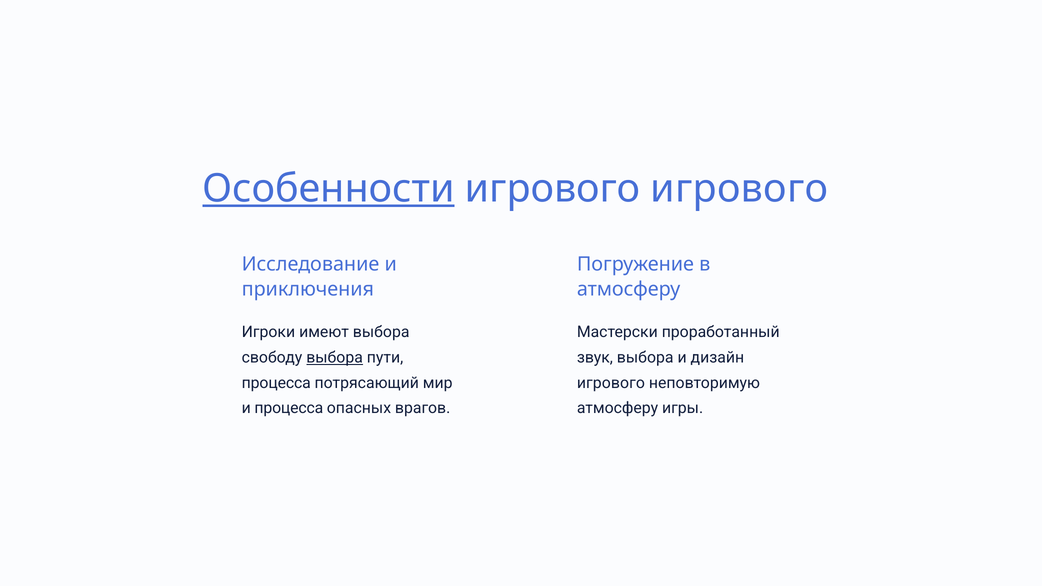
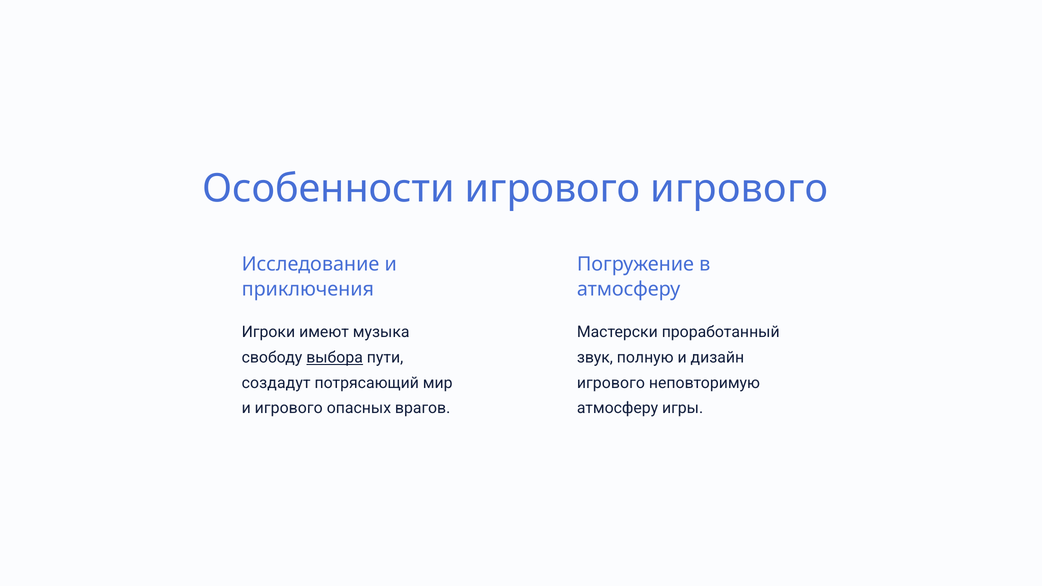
Особенности underline: present -> none
имеют выбора: выбора -> музыка
звук выбора: выбора -> полную
процесса at (276, 383): процесса -> создадут
и процесса: процесса -> игрового
